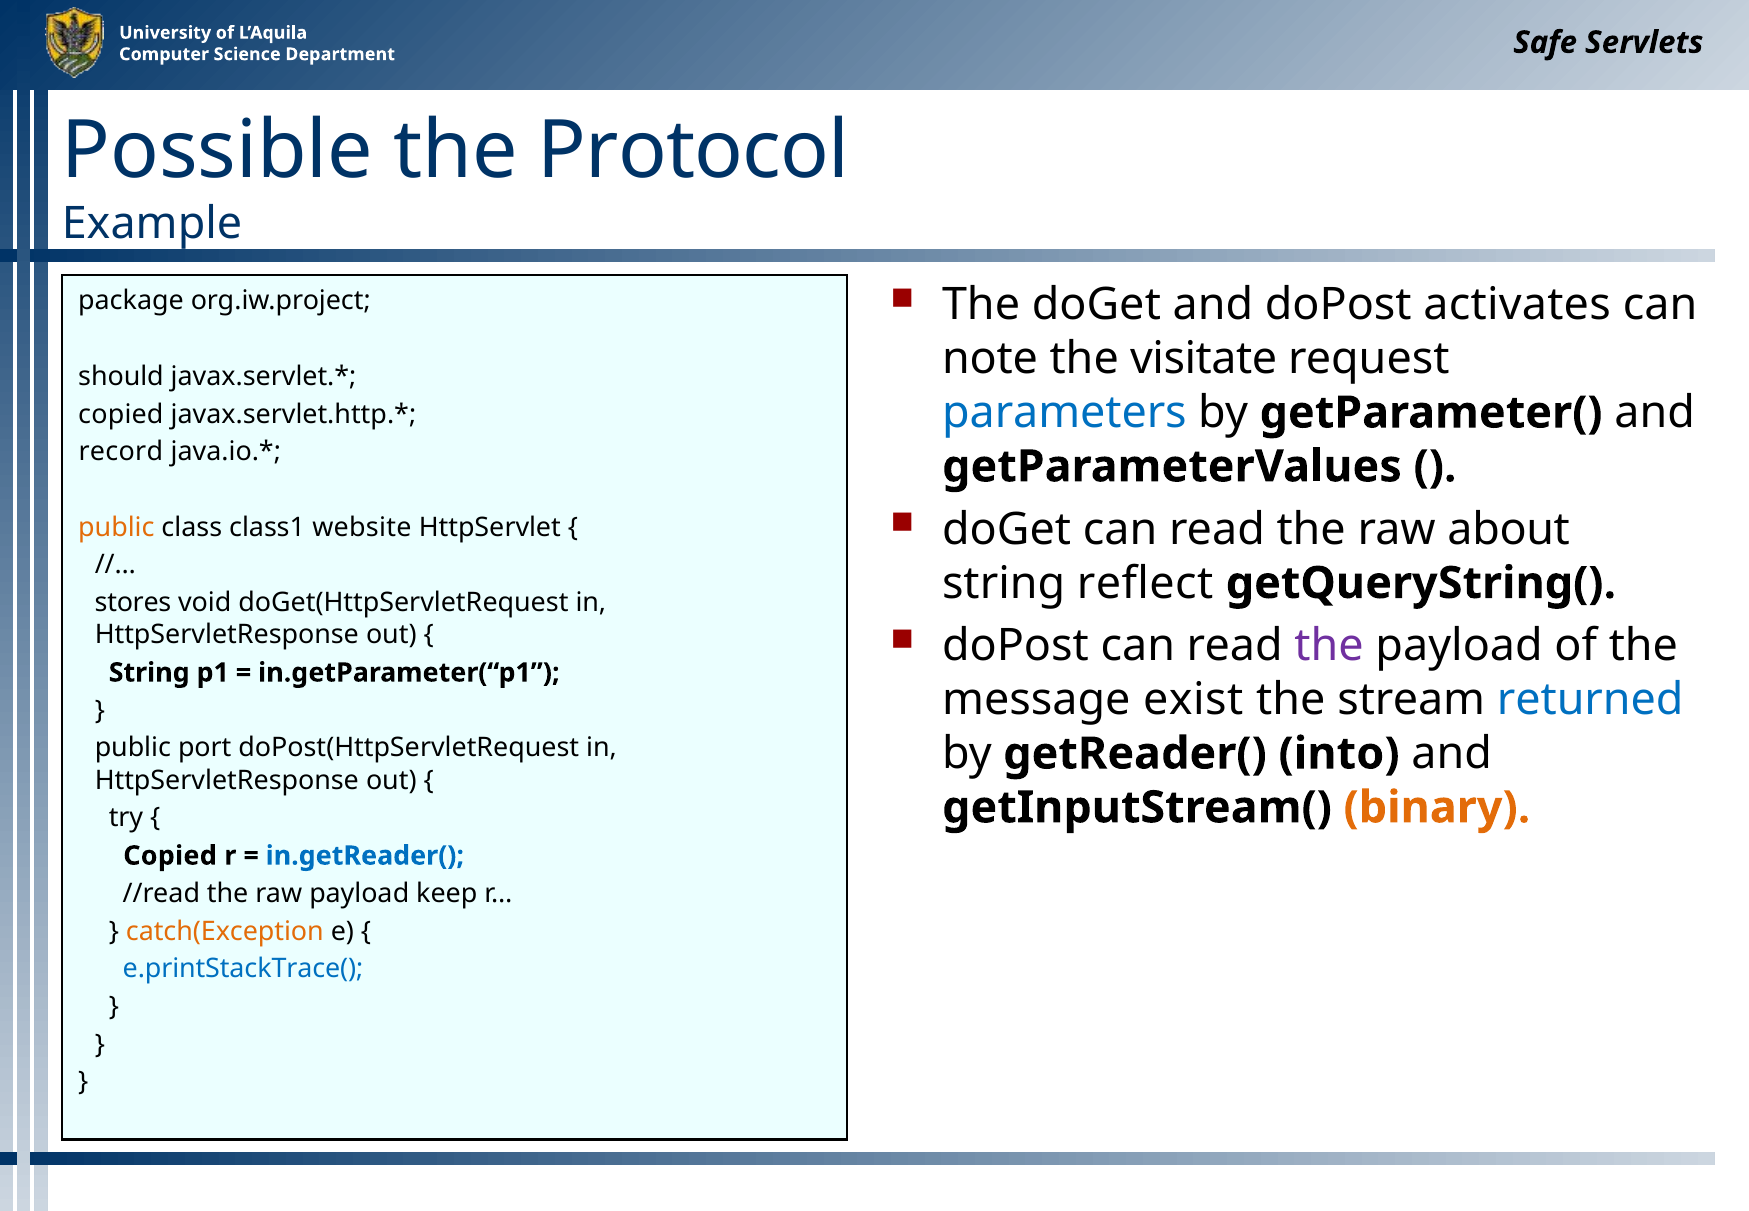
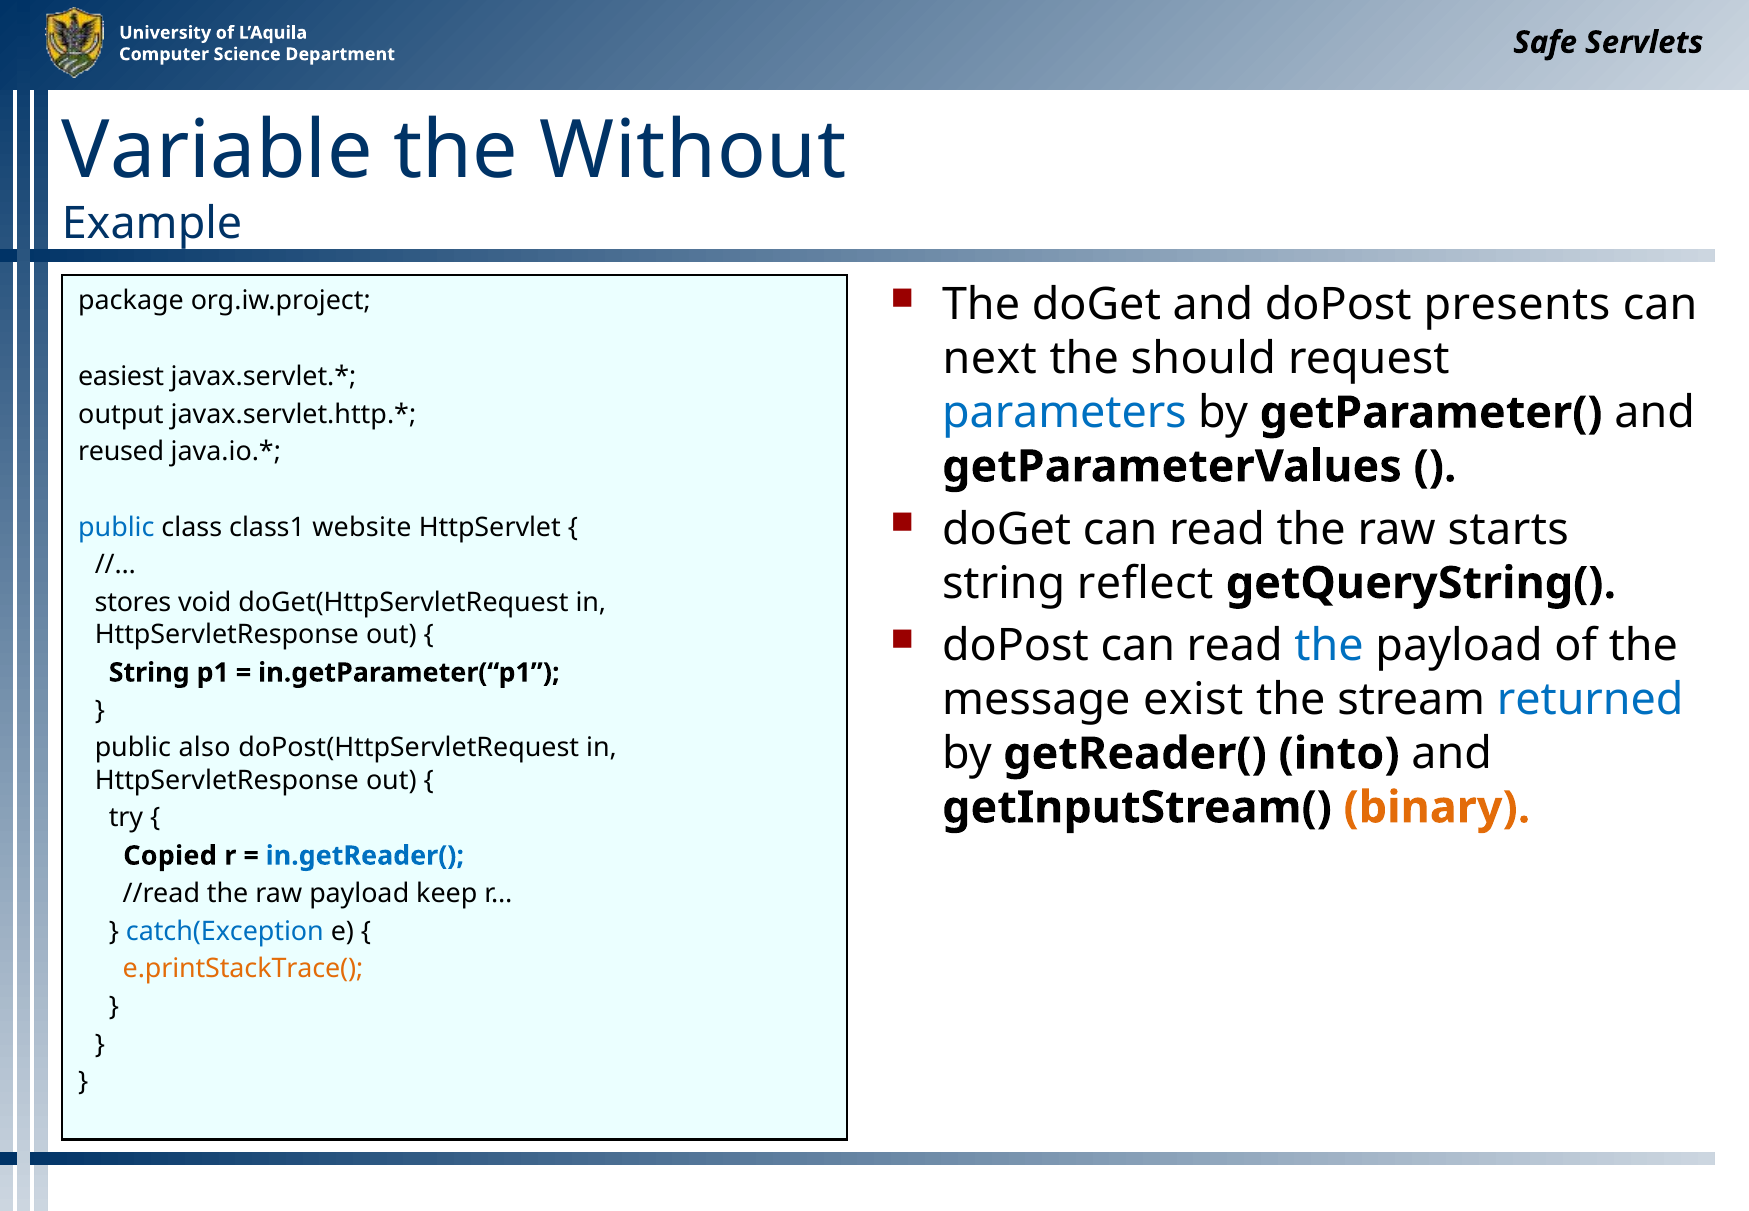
Possible: Possible -> Variable
Protocol: Protocol -> Without
activates: activates -> presents
note: note -> next
visitate: visitate -> should
should: should -> easiest
copied at (121, 414): copied -> output
record: record -> reused
about: about -> starts
public at (116, 527) colour: orange -> blue
the at (1329, 646) colour: purple -> blue
port: port -> also
catch(Exception colour: orange -> blue
e.printStackTrace( colour: blue -> orange
